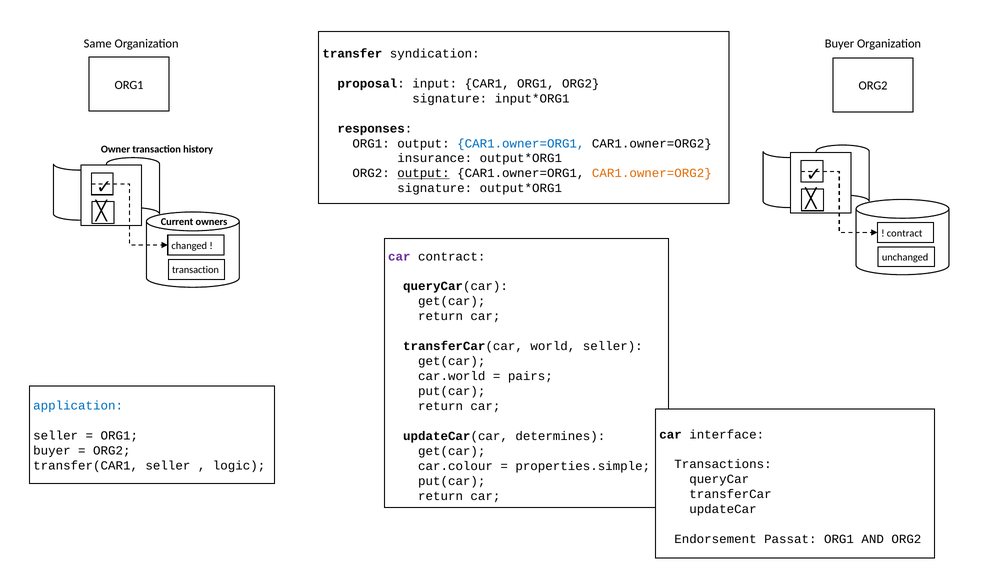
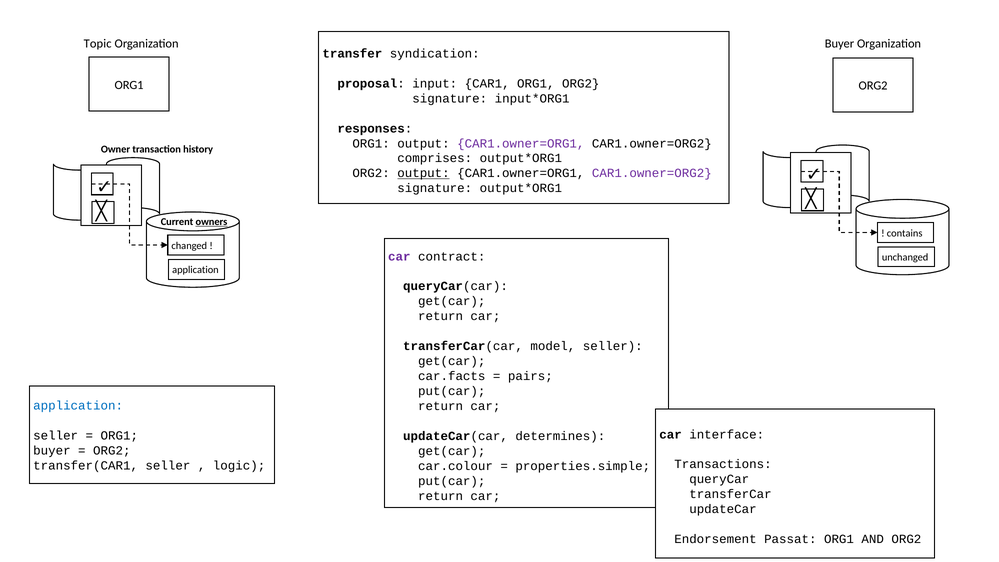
Same: Same -> Topic
CAR1.owner=ORG1 at (521, 143) colour: blue -> purple
insurance: insurance -> comprises
CAR1.owner=ORG2 at (652, 173) colour: orange -> purple
owners underline: none -> present
contract at (905, 233): contract -> contains
transaction at (195, 270): transaction -> application
world: world -> model
car.world: car.world -> car.facts
